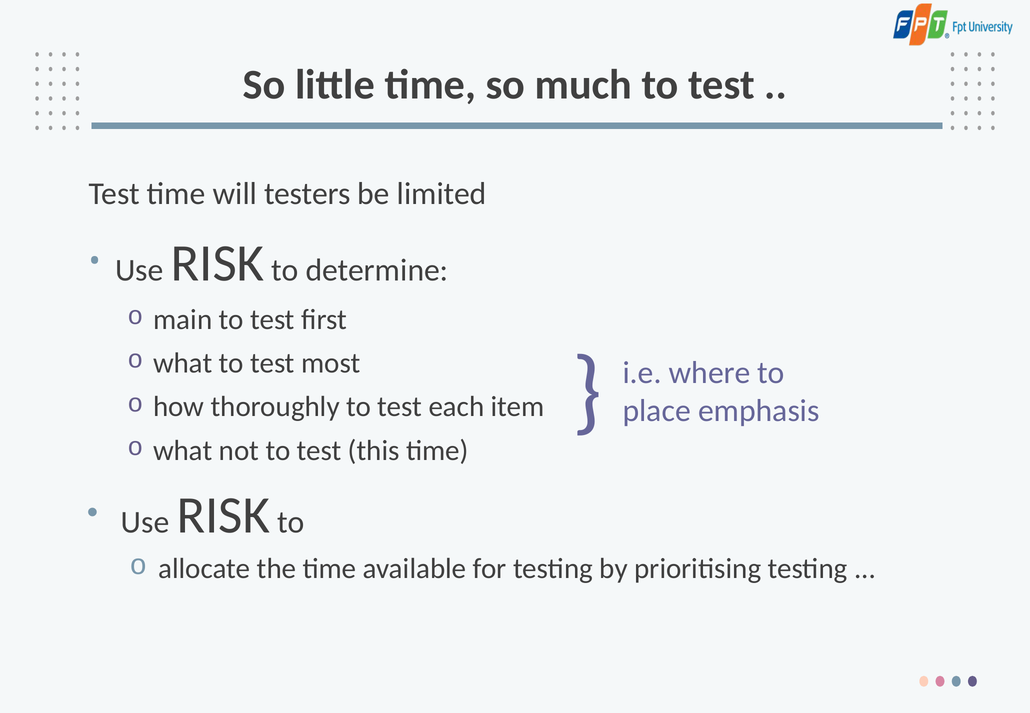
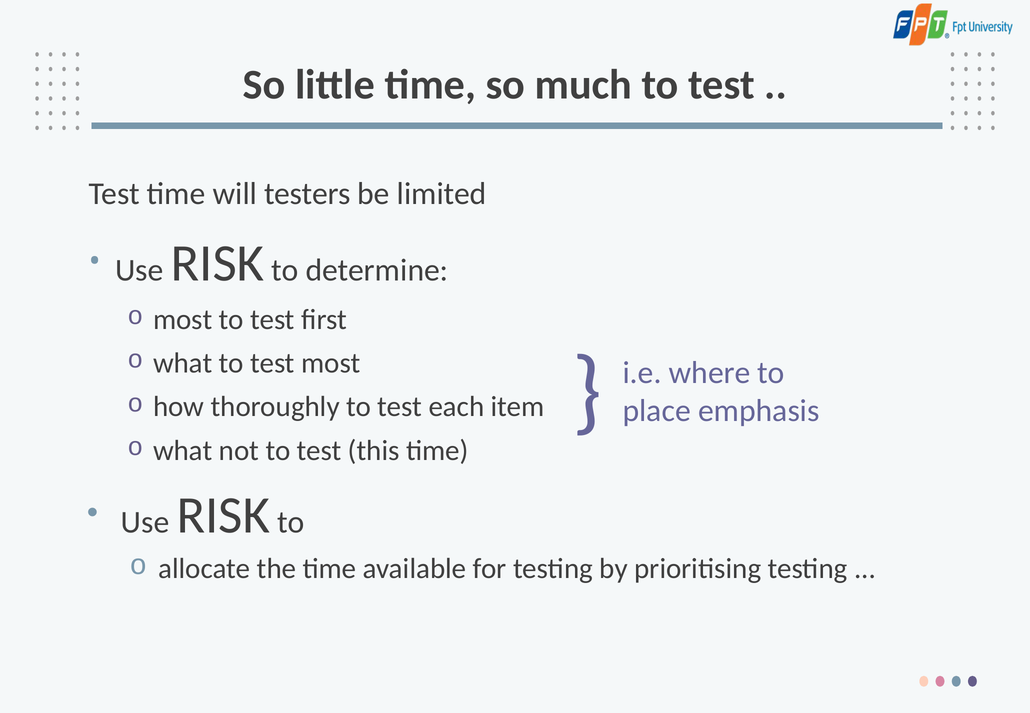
main at (183, 319): main -> most
